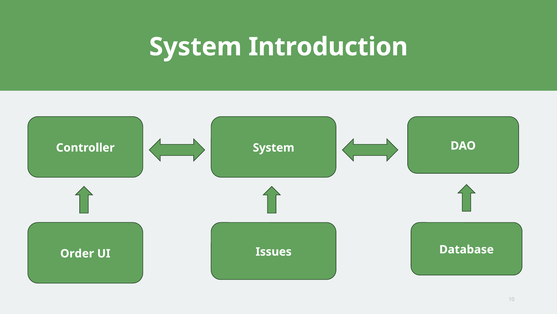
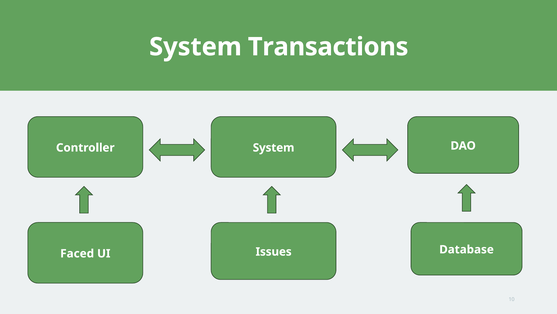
Introduction: Introduction -> Transactions
Order: Order -> Faced
